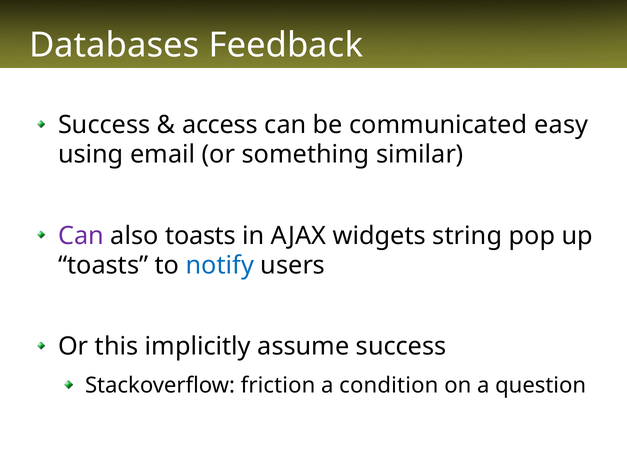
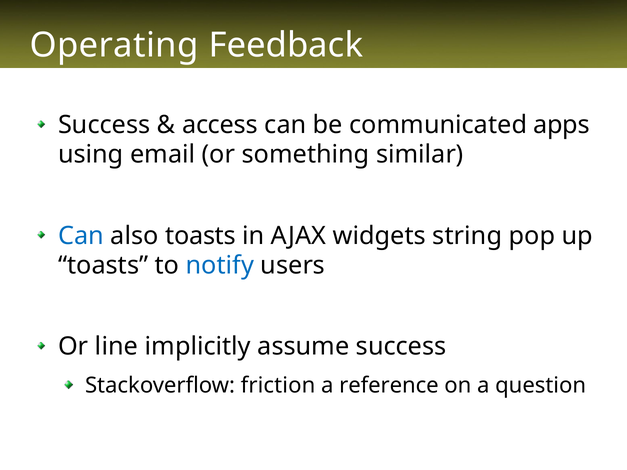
Databases: Databases -> Operating
easy: easy -> apps
Can at (81, 236) colour: purple -> blue
this: this -> line
condition: condition -> reference
